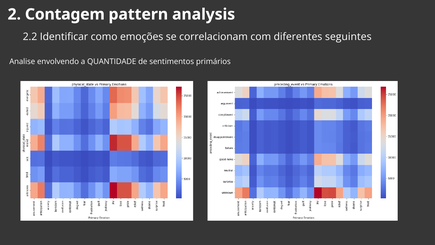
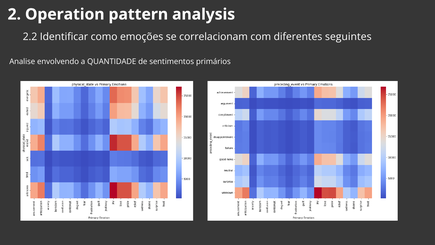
Contagem: Contagem -> Operation
